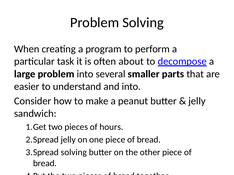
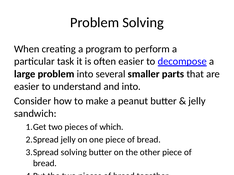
often about: about -> easier
hours: hours -> which
